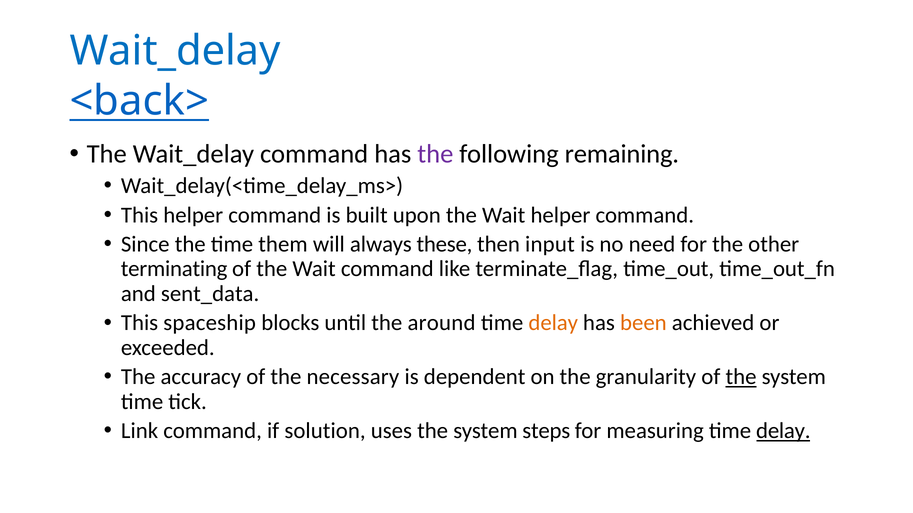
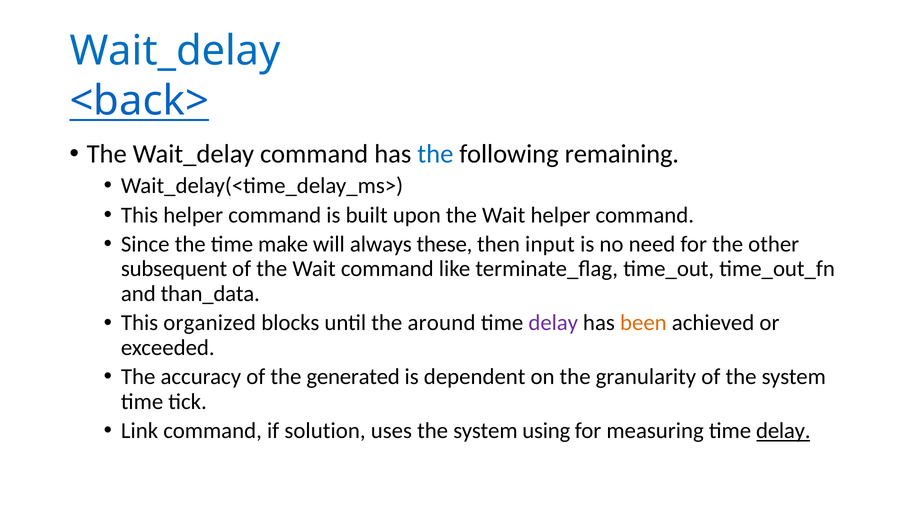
the at (435, 154) colour: purple -> blue
them: them -> make
terminating: terminating -> subsequent
sent_data: sent_data -> than_data
spaceship: spaceship -> organized
delay at (553, 323) colour: orange -> purple
necessary: necessary -> generated
the at (741, 377) underline: present -> none
steps: steps -> using
